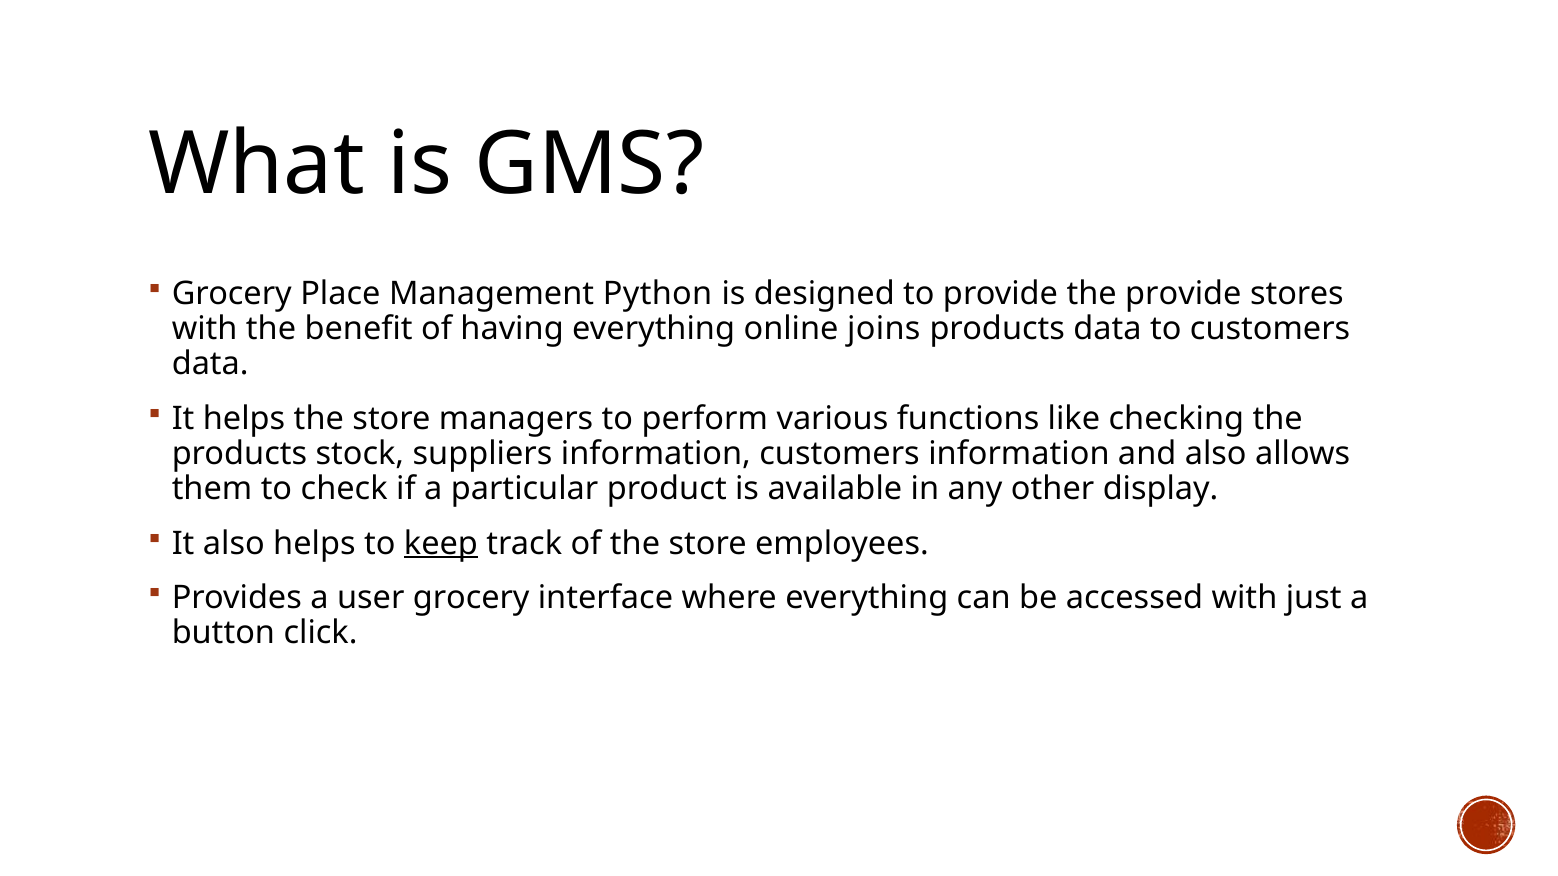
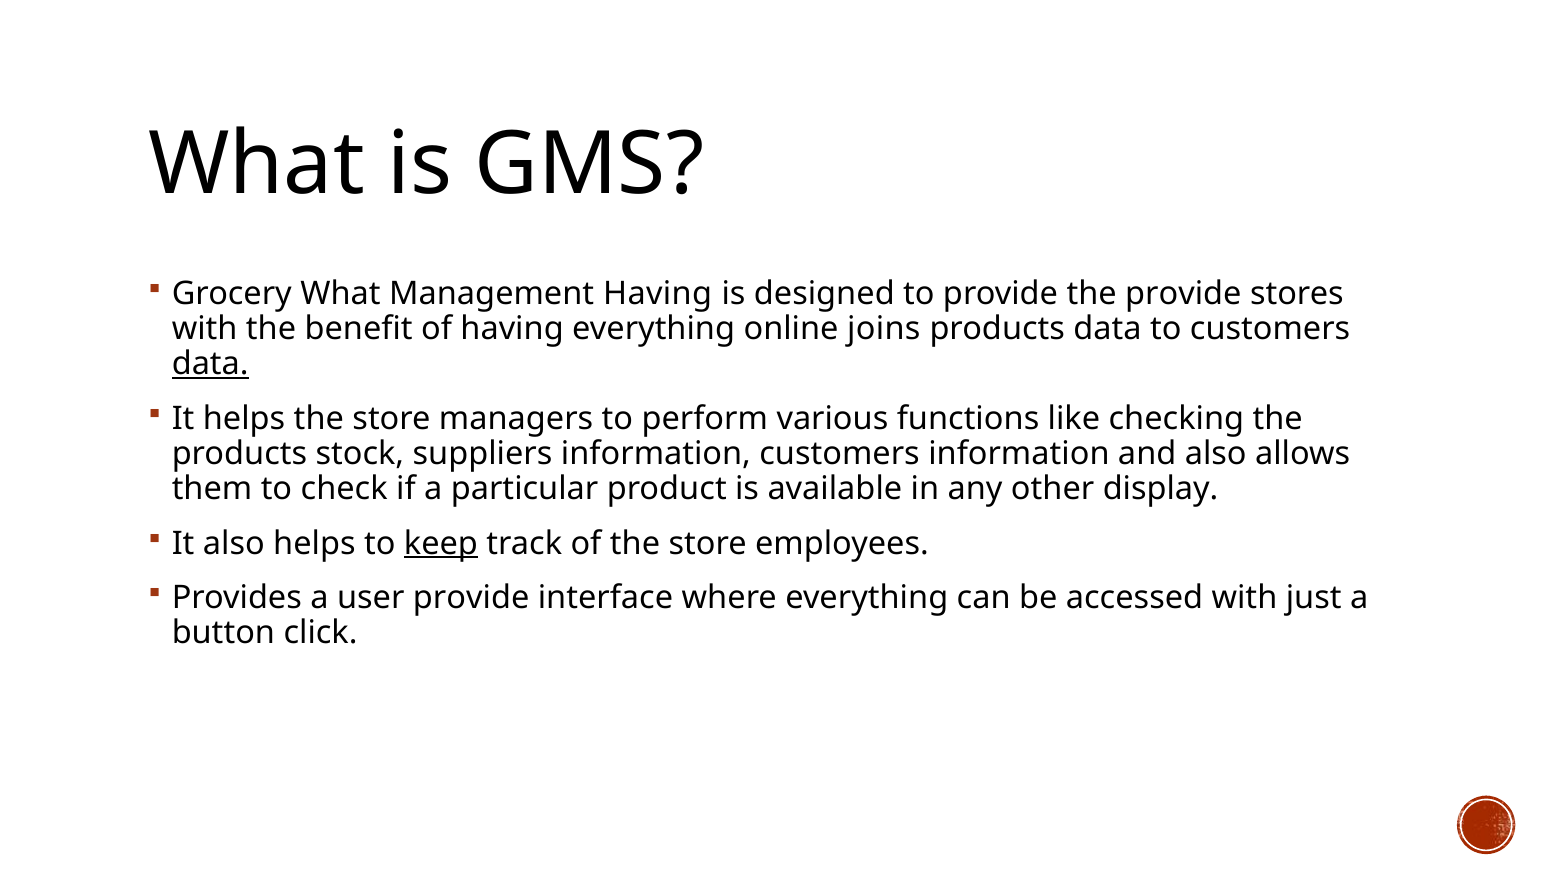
Grocery Place: Place -> What
Management Python: Python -> Having
data at (210, 364) underline: none -> present
user grocery: grocery -> provide
